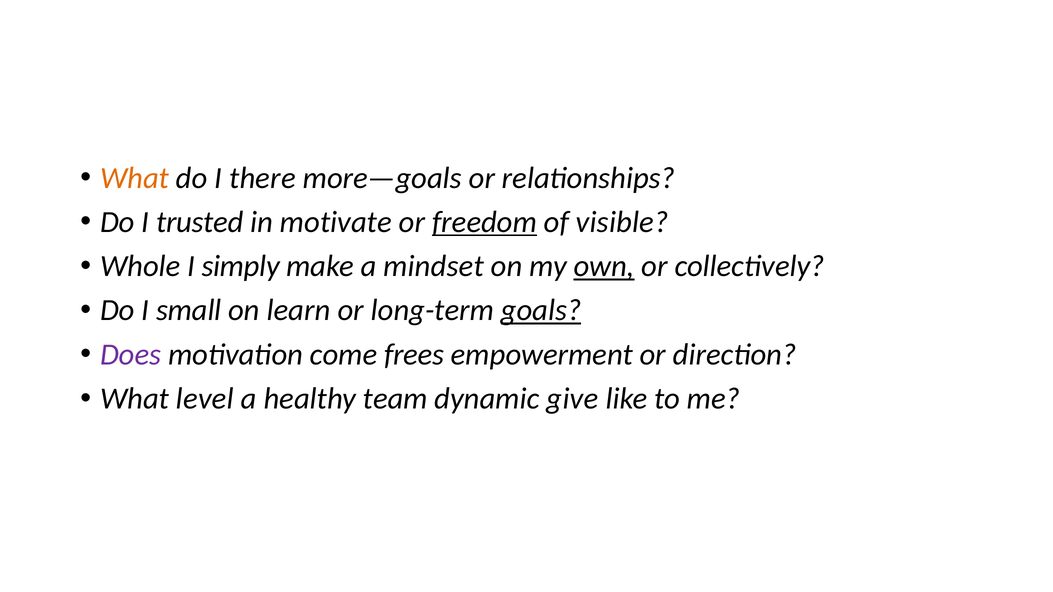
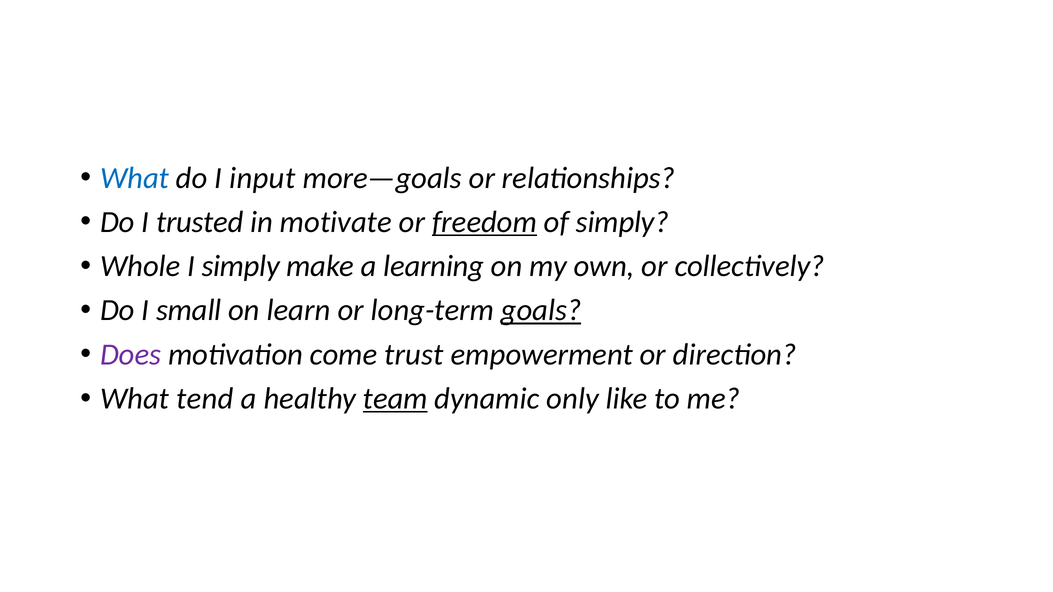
What at (135, 178) colour: orange -> blue
there: there -> input
of visible: visible -> simply
mindset: mindset -> learning
own underline: present -> none
frees: frees -> trust
level: level -> tend
team underline: none -> present
give: give -> only
